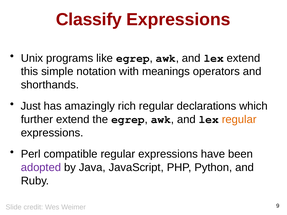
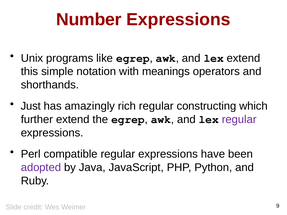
Classify: Classify -> Number
declarations: declarations -> constructing
regular at (239, 120) colour: orange -> purple
